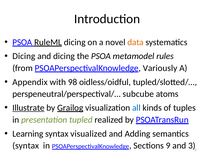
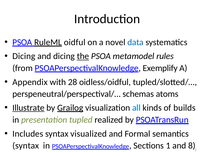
dicing at (75, 42): dicing -> oidful
data colour: orange -> blue
the underline: none -> present
Variously: Variously -> Exemplify
98: 98 -> 28
subcube: subcube -> schemas
tuples: tuples -> builds
Learning: Learning -> Includes
Adding: Adding -> Formal
9: 9 -> 1
3: 3 -> 8
